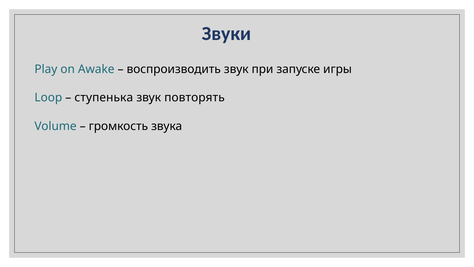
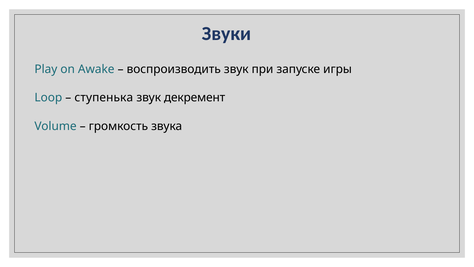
повторять: повторять -> декремент
